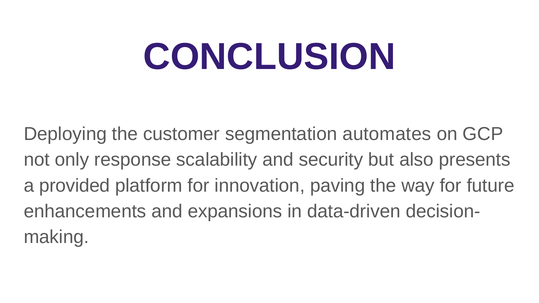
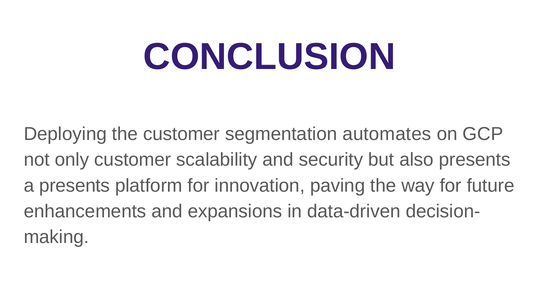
only response: response -> customer
a provided: provided -> presents
